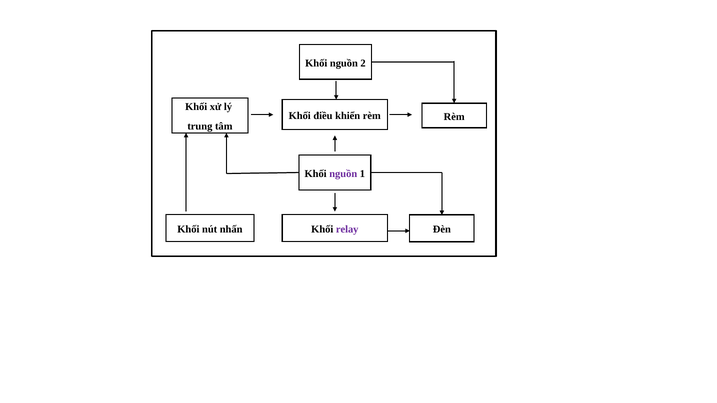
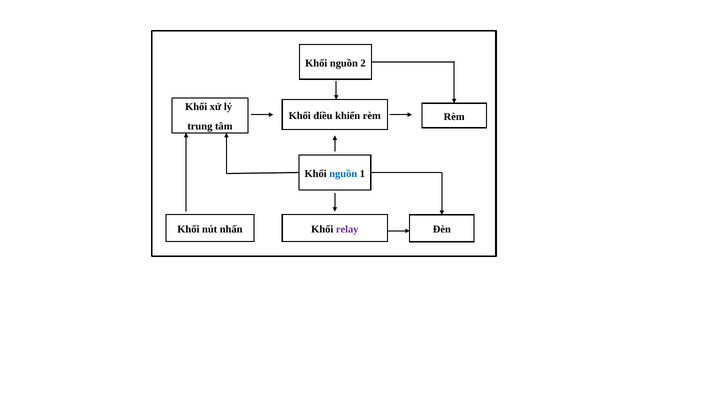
nguồn at (343, 174) colour: purple -> blue
